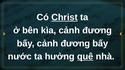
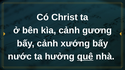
Christ underline: present -> none
kìa cảnh đương: đương -> gương
bấy cảnh đương: đương -> xướng
